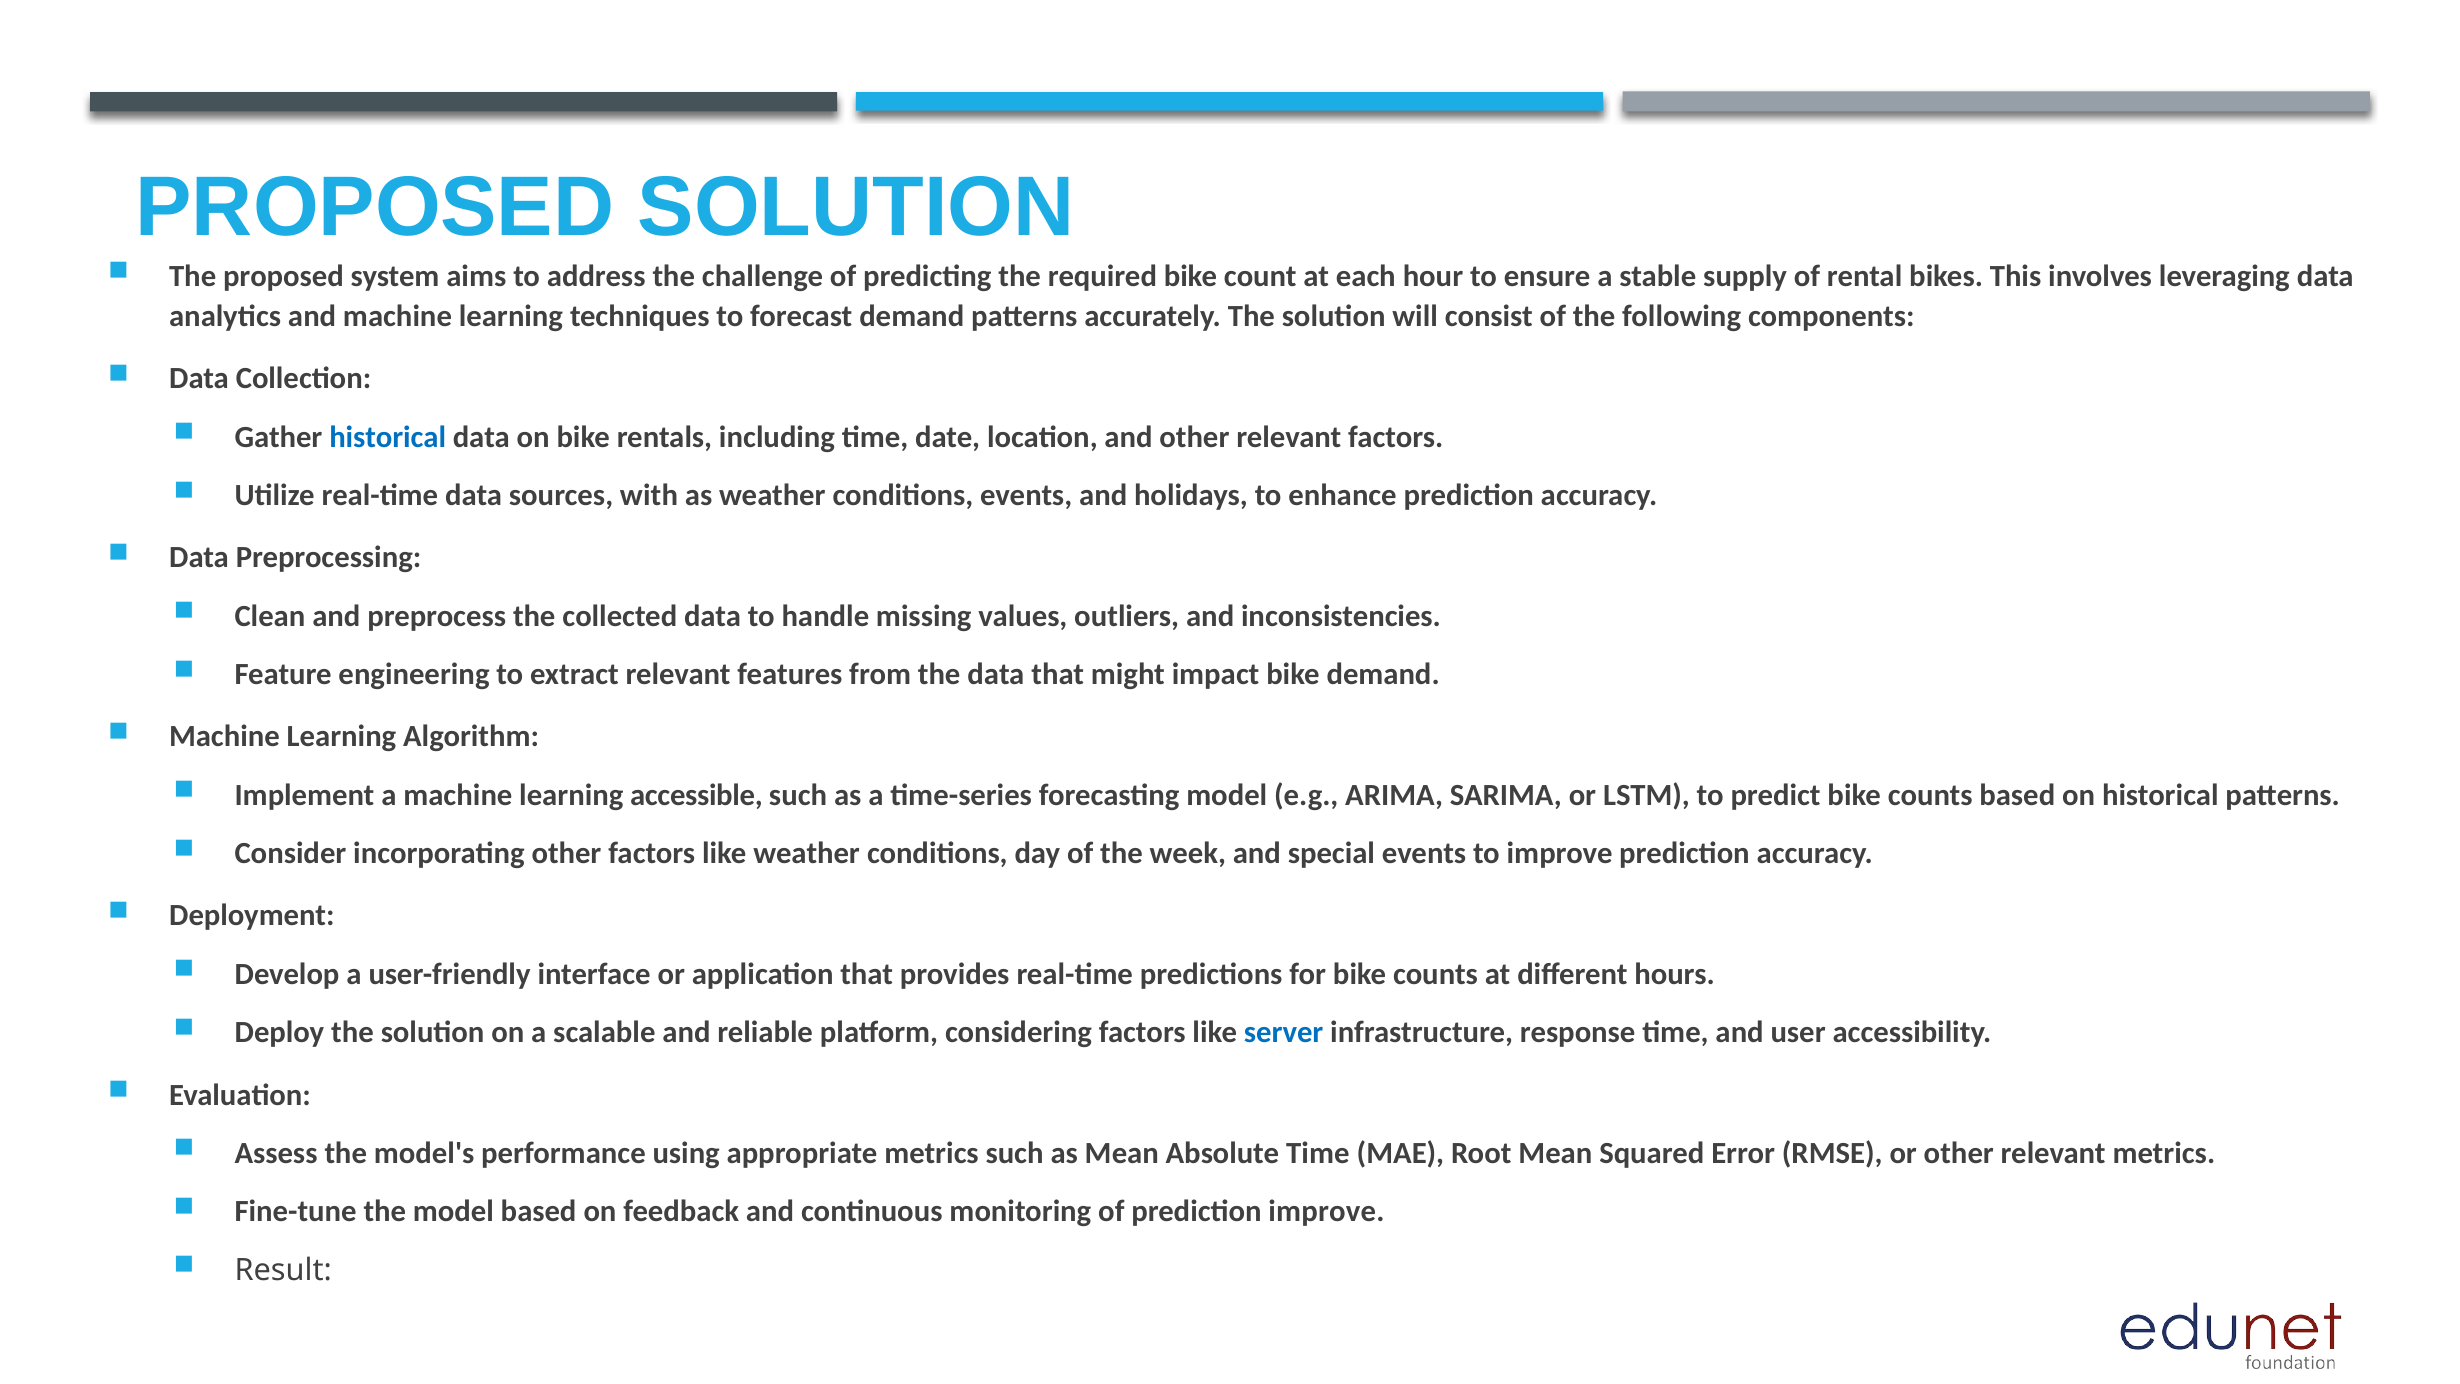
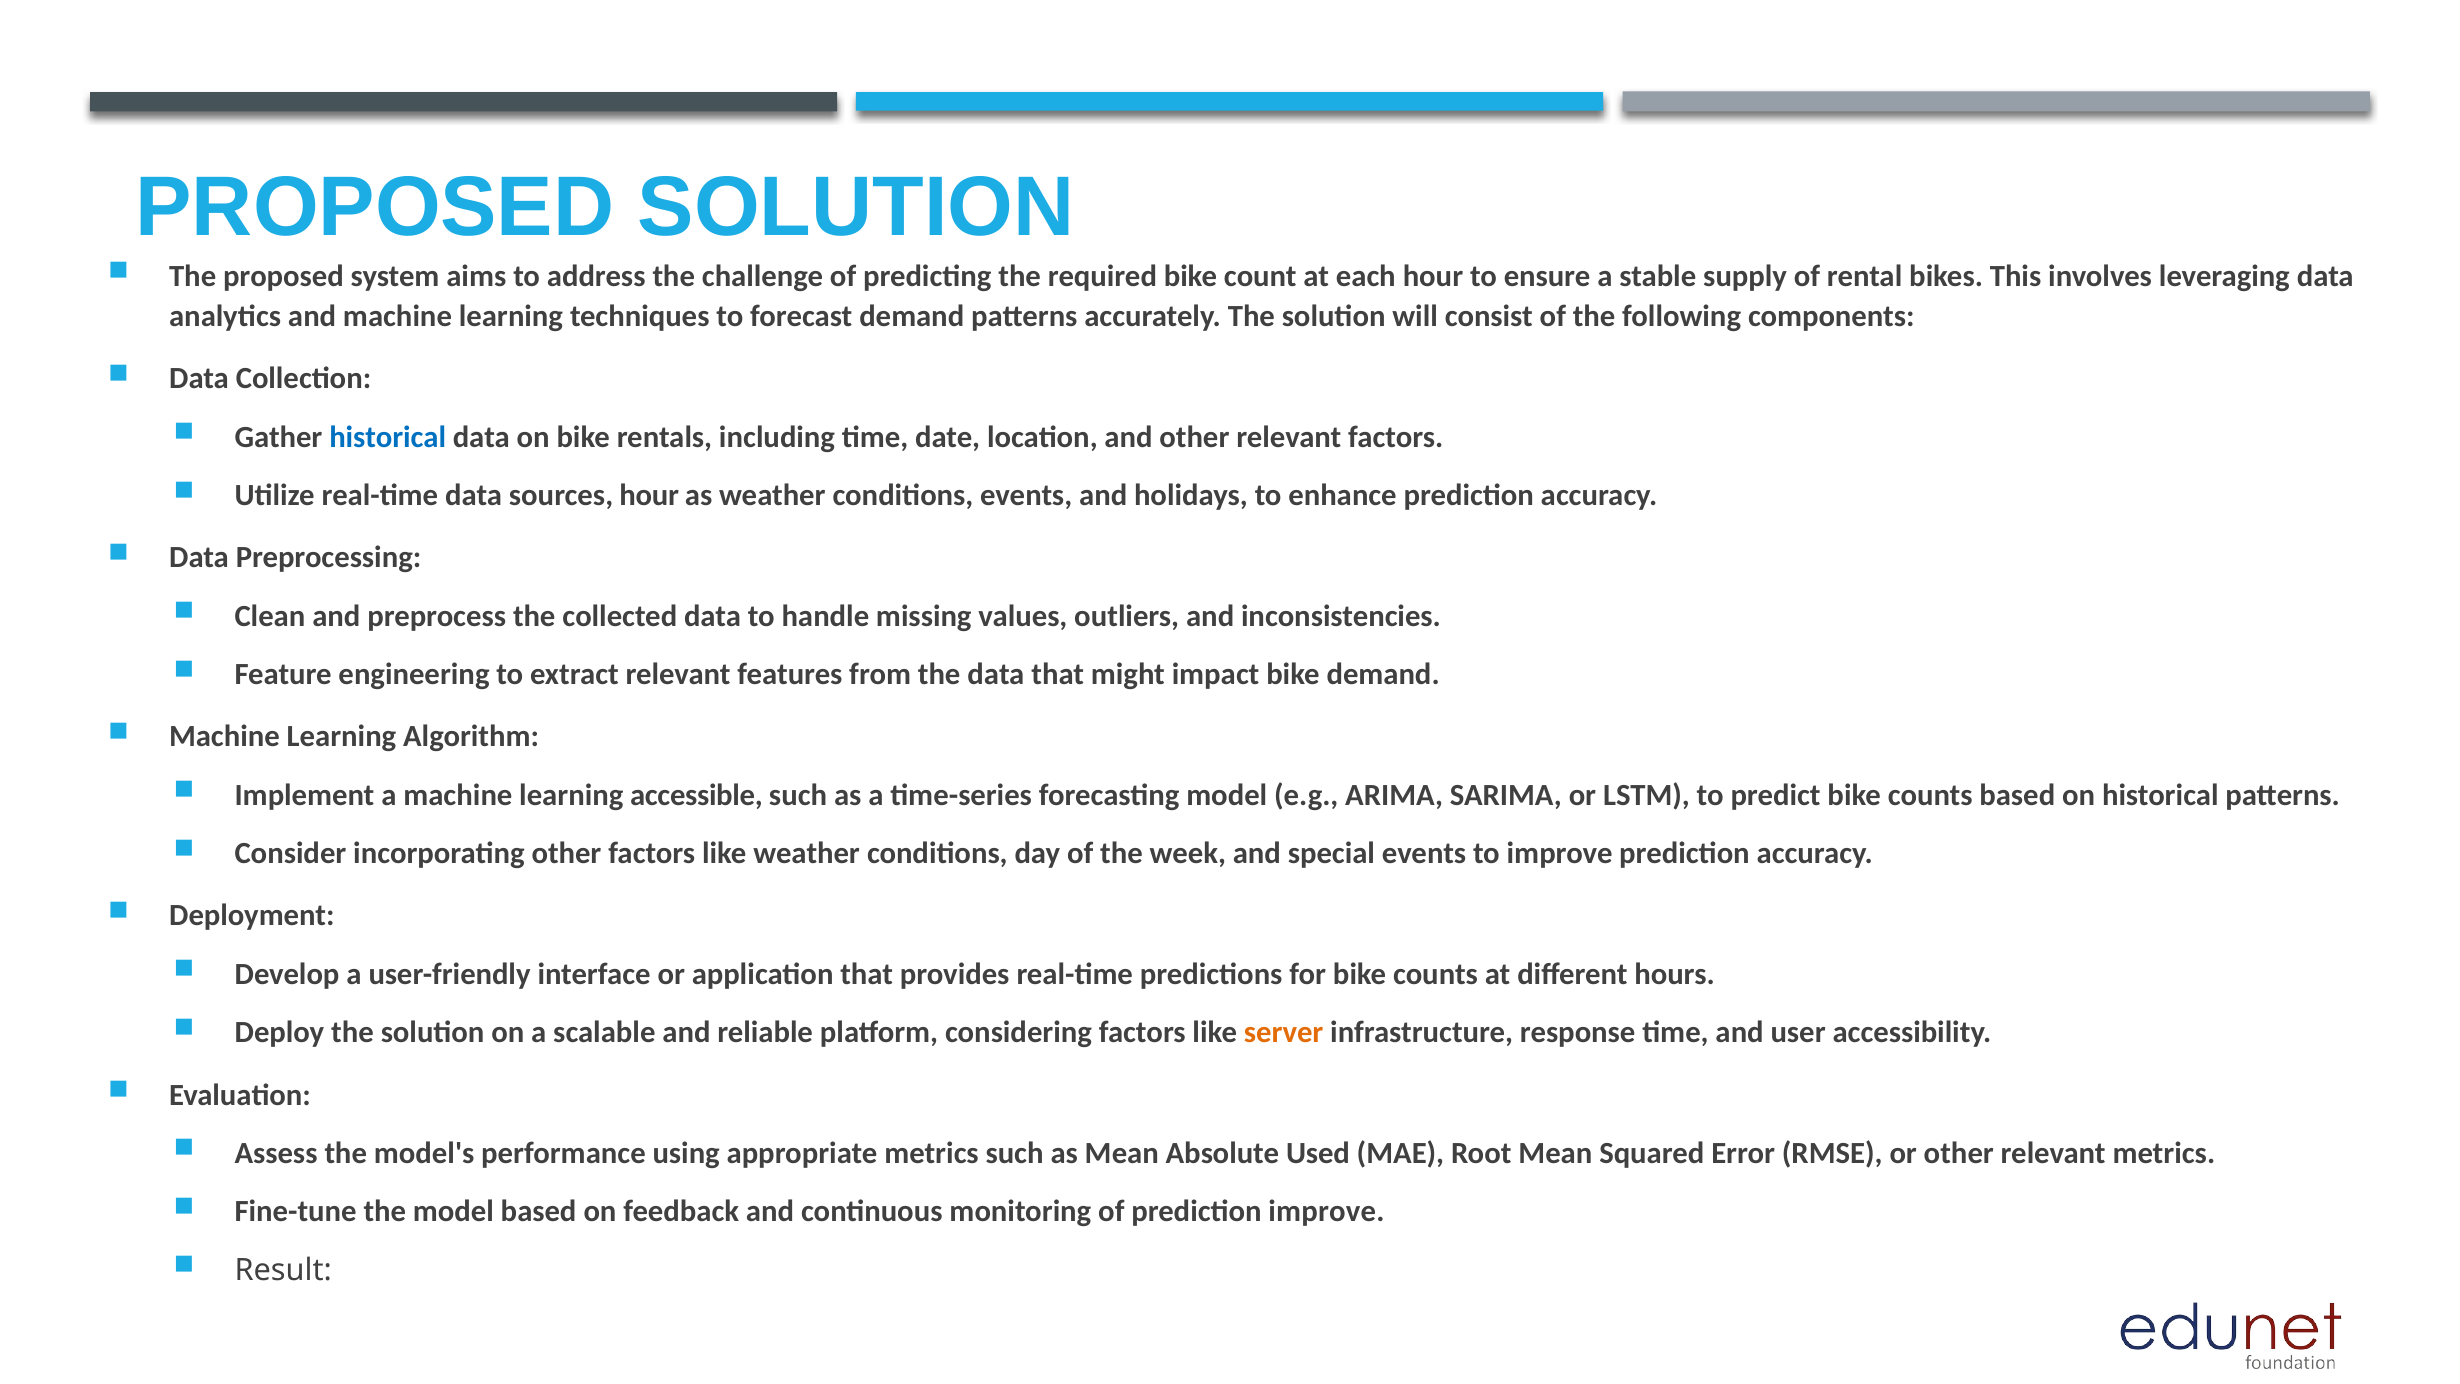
sources with: with -> hour
server colour: blue -> orange
Absolute Time: Time -> Used
